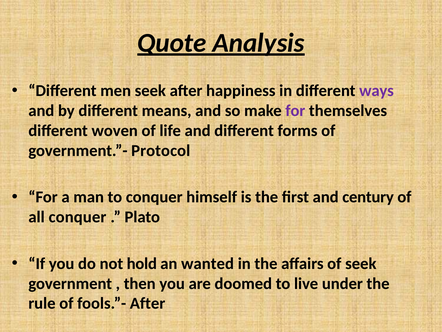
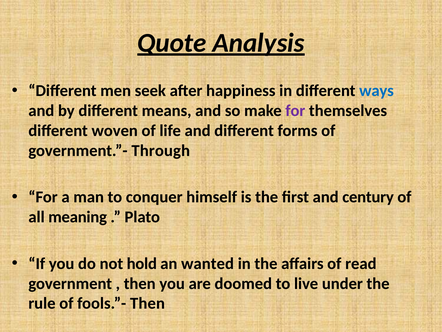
ways colour: purple -> blue
Protocol: Protocol -> Through
all conquer: conquer -> meaning
of seek: seek -> read
fools.”- After: After -> Then
